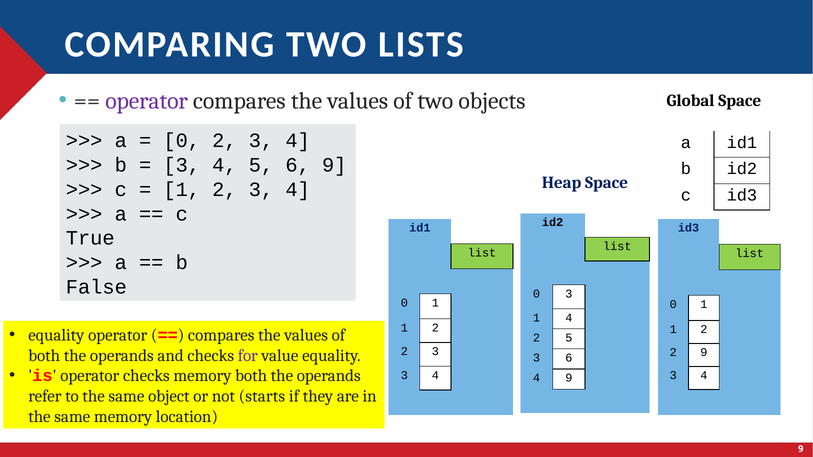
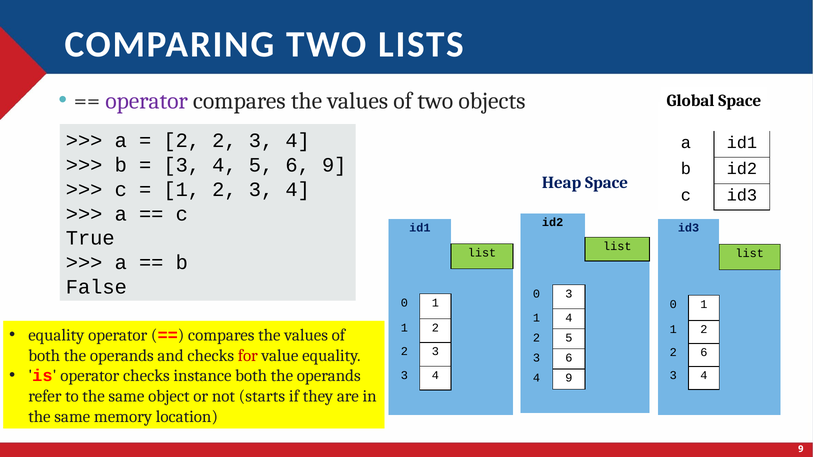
0 at (182, 141): 0 -> 2
2 9: 9 -> 6
for colour: purple -> red
checks memory: memory -> instance
